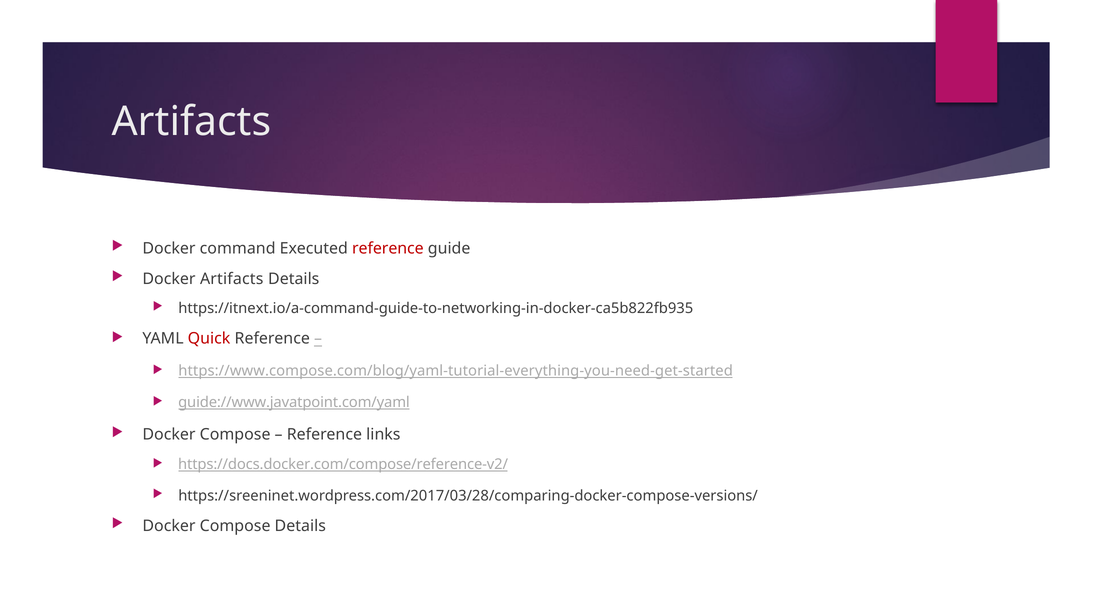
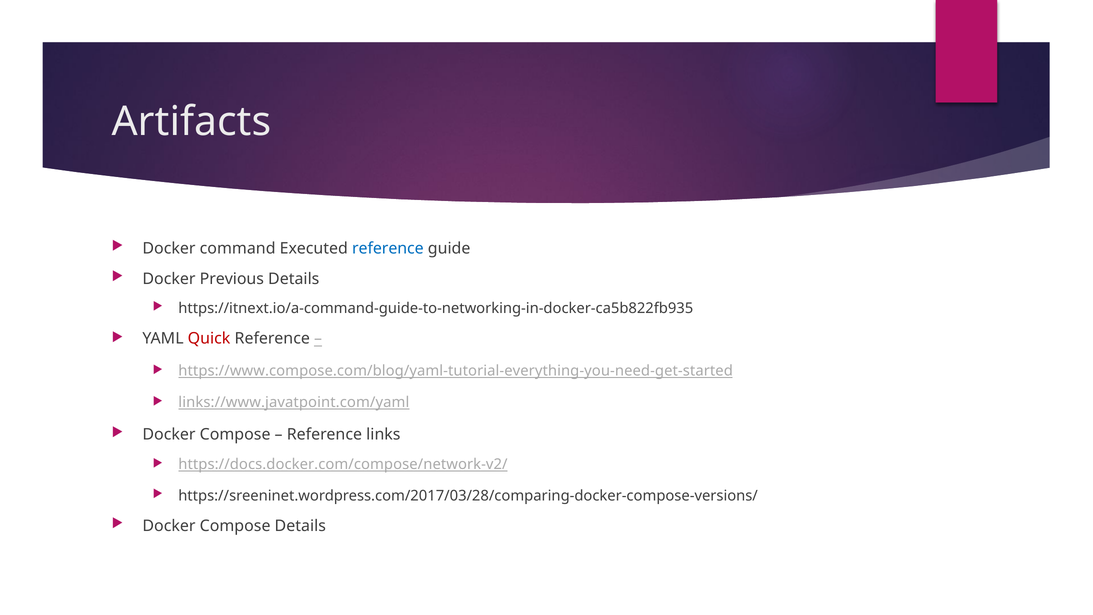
reference at (388, 248) colour: red -> blue
Docker Artifacts: Artifacts -> Previous
guide://www.javatpoint.com/yaml: guide://www.javatpoint.com/yaml -> links://www.javatpoint.com/yaml
https://docs.docker.com/compose/reference-v2/: https://docs.docker.com/compose/reference-v2/ -> https://docs.docker.com/compose/network-v2/
